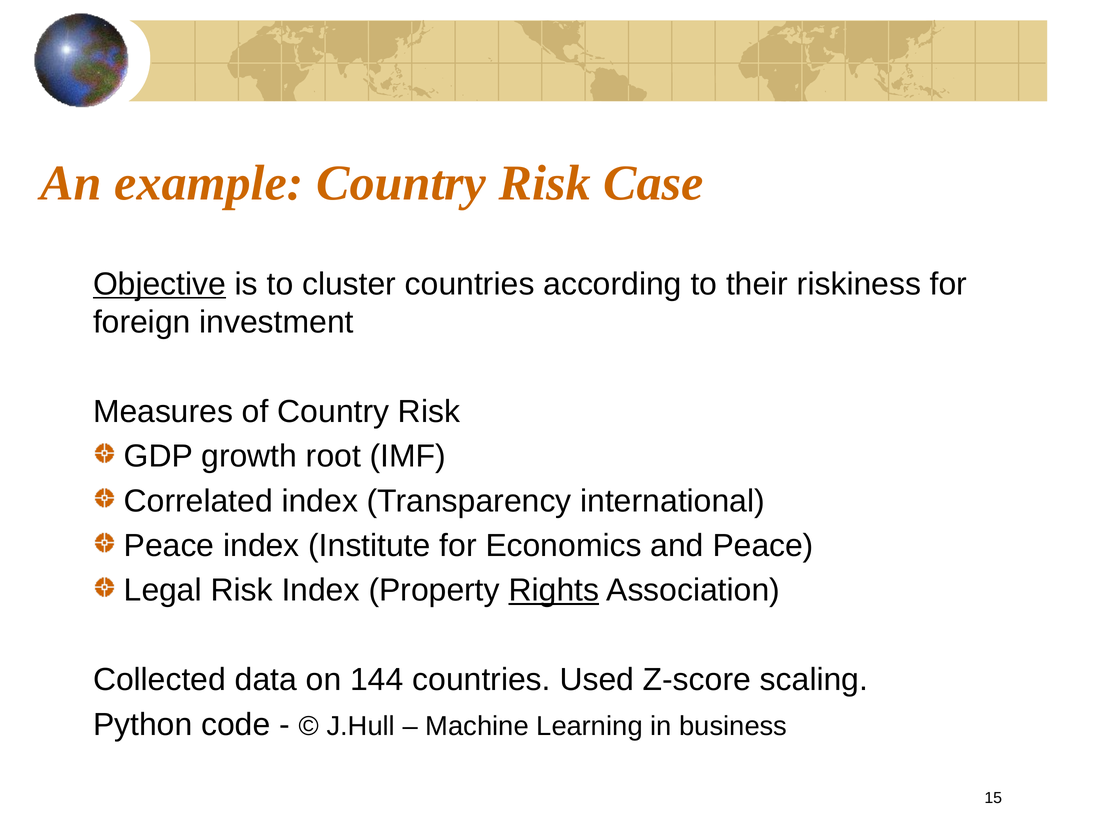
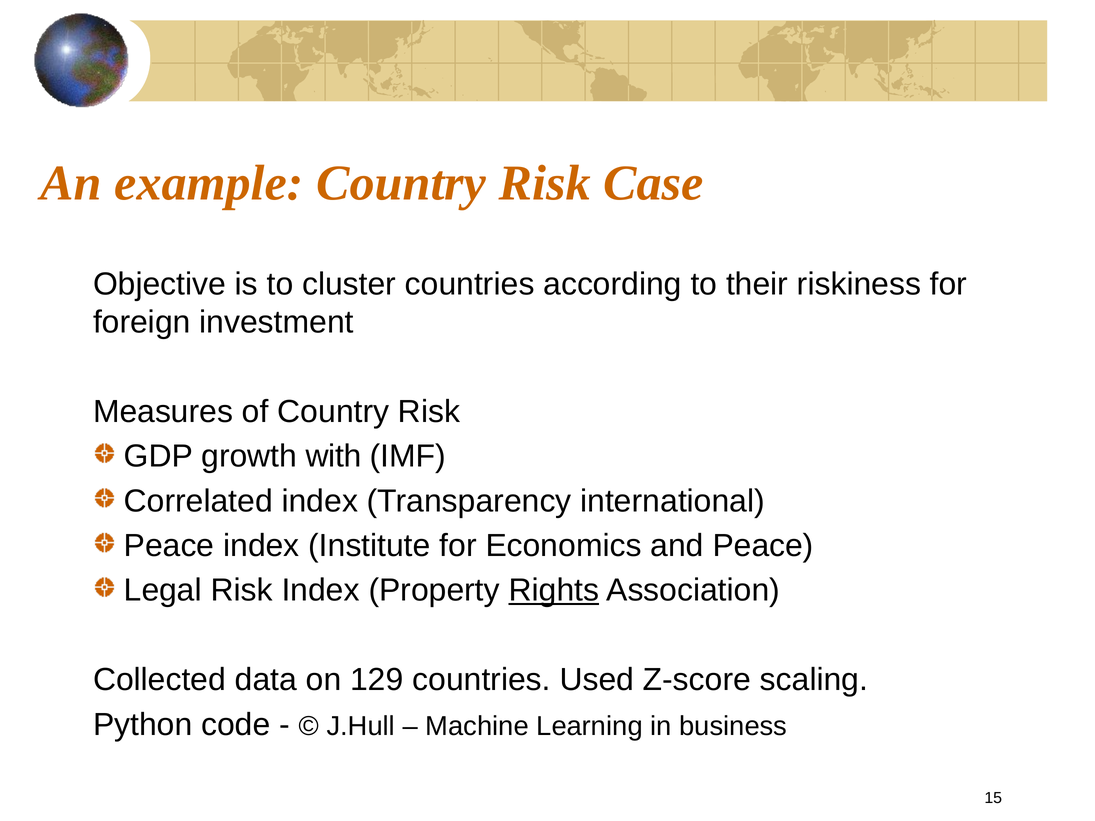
Objective underline: present -> none
root: root -> with
144: 144 -> 129
